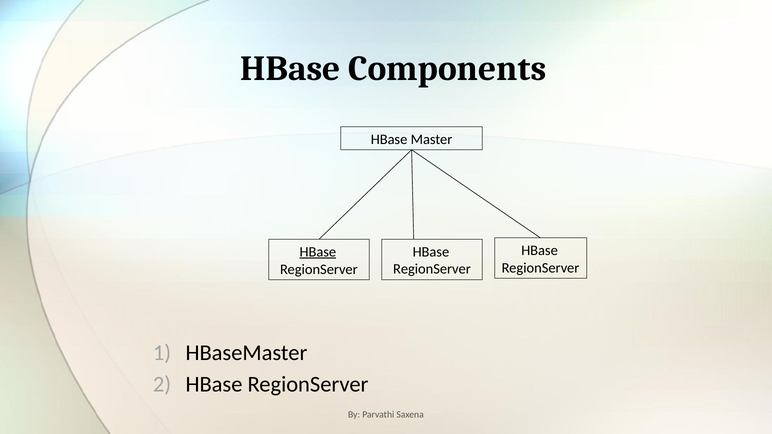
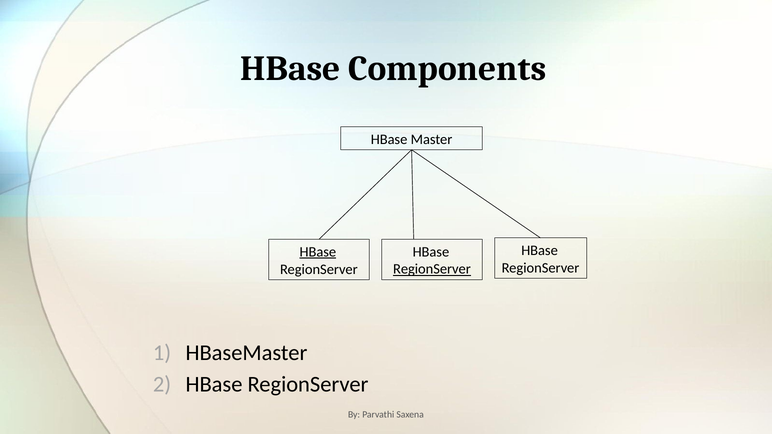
RegionServer at (432, 269) underline: none -> present
